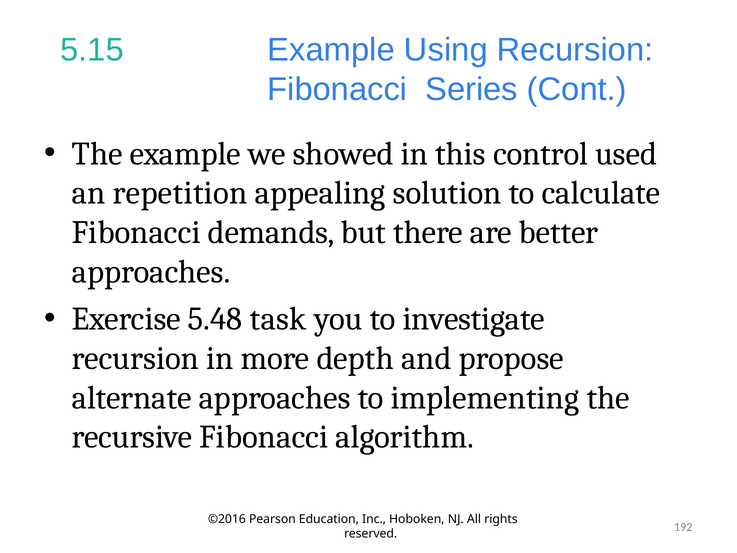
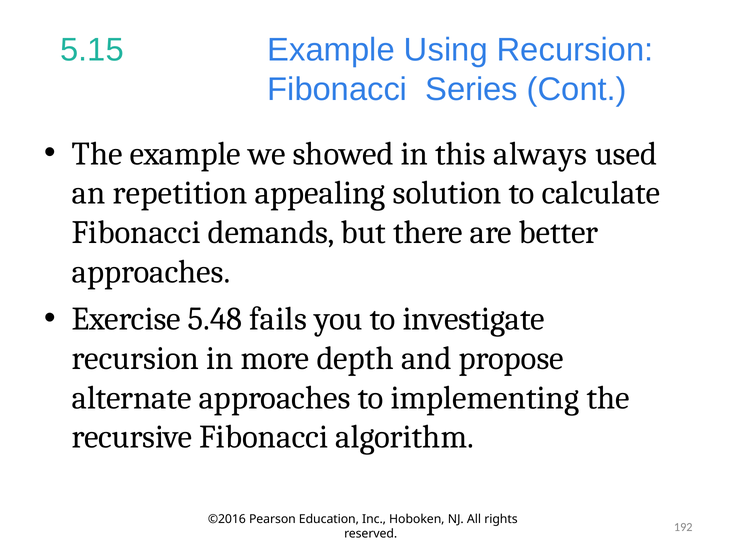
control: control -> always
task: task -> fails
